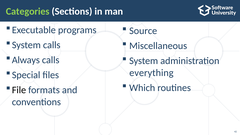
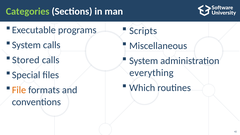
Source: Source -> Scripts
Always: Always -> Stored
File colour: black -> orange
